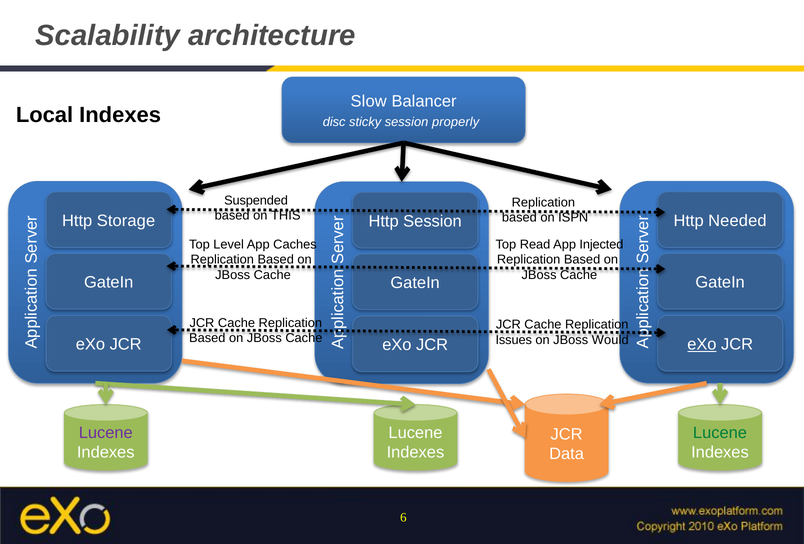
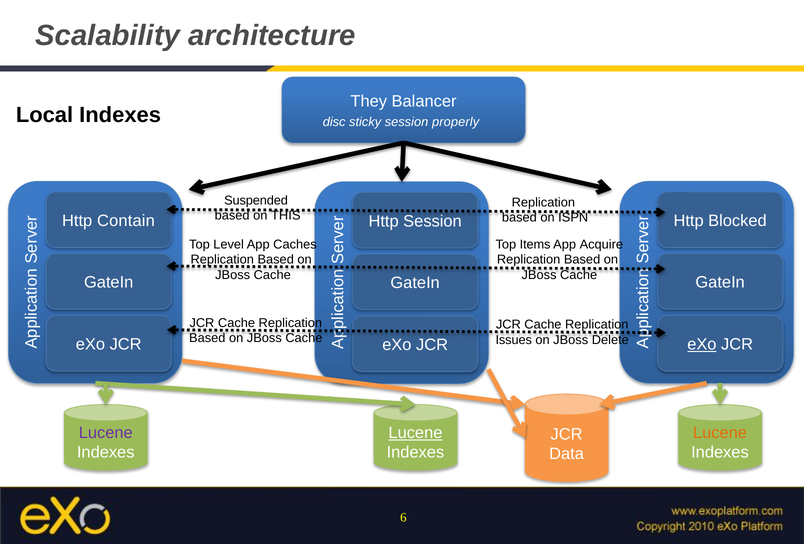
Slow: Slow -> They
Storage: Storage -> Contain
Needed: Needed -> Blocked
Read: Read -> Items
Injected: Injected -> Acquire
Would: Would -> Delete
Lucene at (720, 433) colour: green -> orange
Lucene at (415, 433) underline: none -> present
